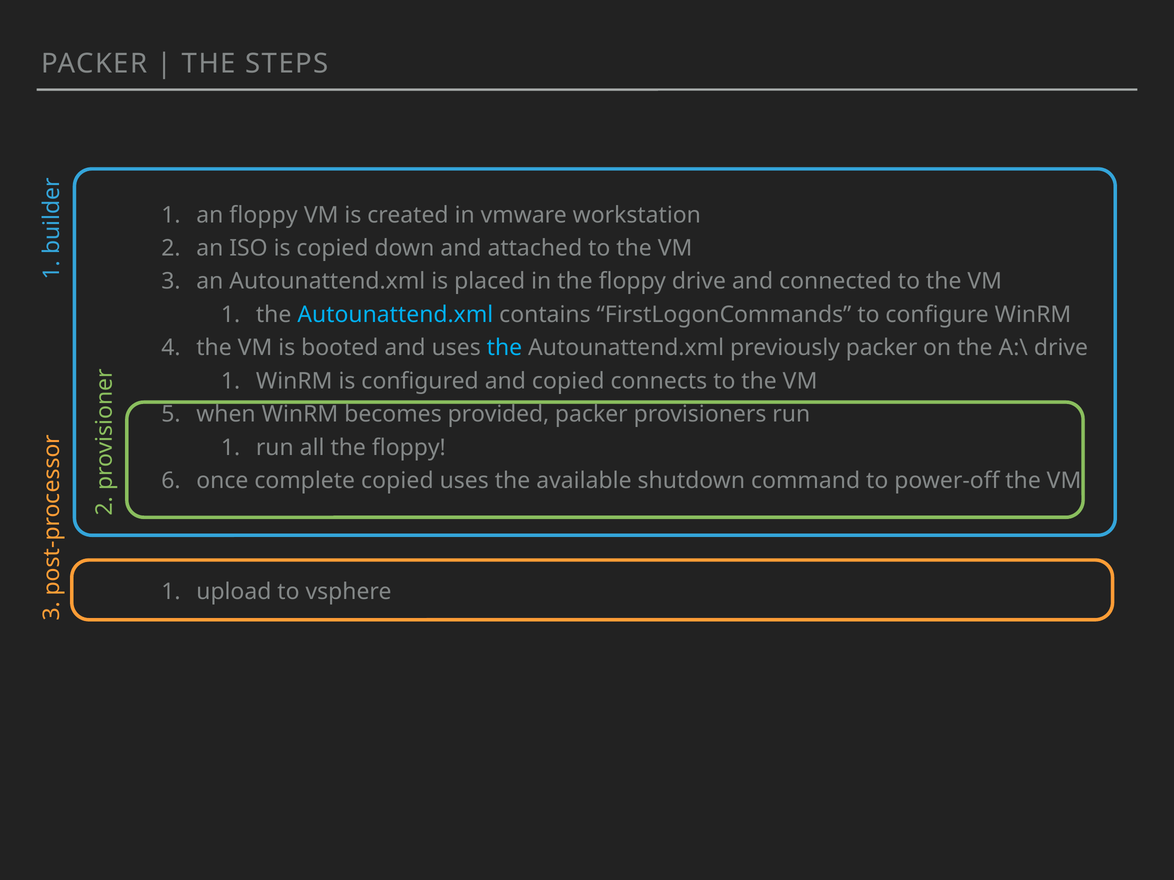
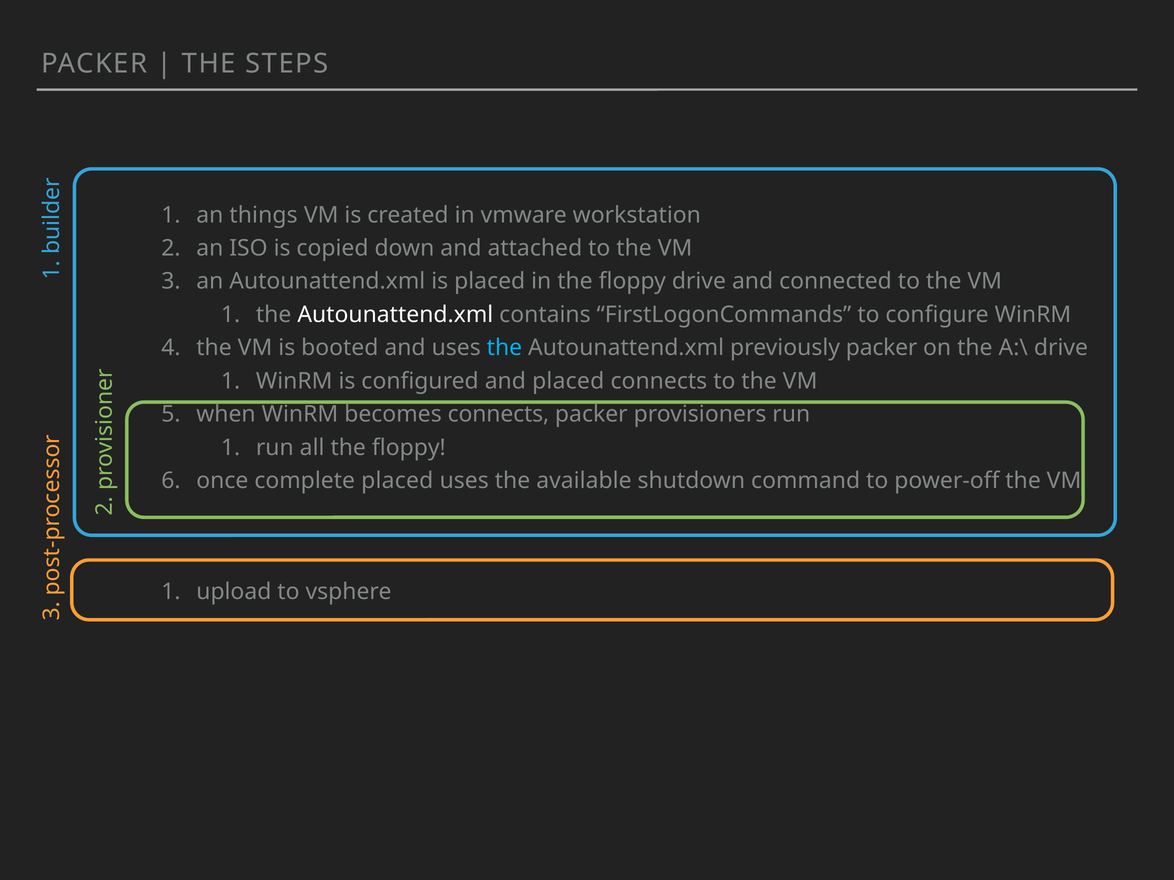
an floppy: floppy -> things
Autounattend.xml at (395, 315) colour: light blue -> white
and copied: copied -> placed
becomes provided: provided -> connects
complete copied: copied -> placed
